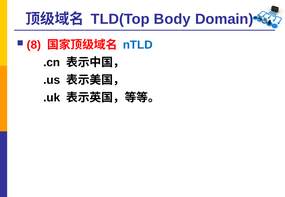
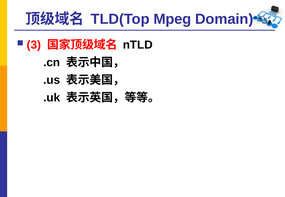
Body: Body -> Mpeg
8: 8 -> 3
nTLD colour: blue -> black
